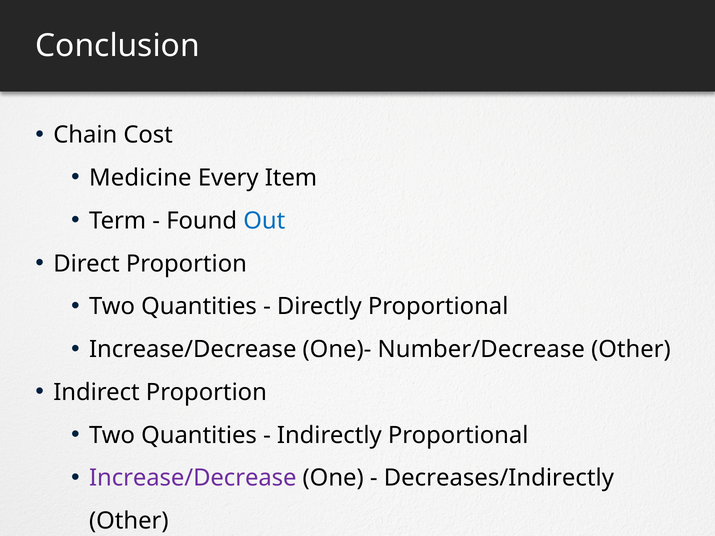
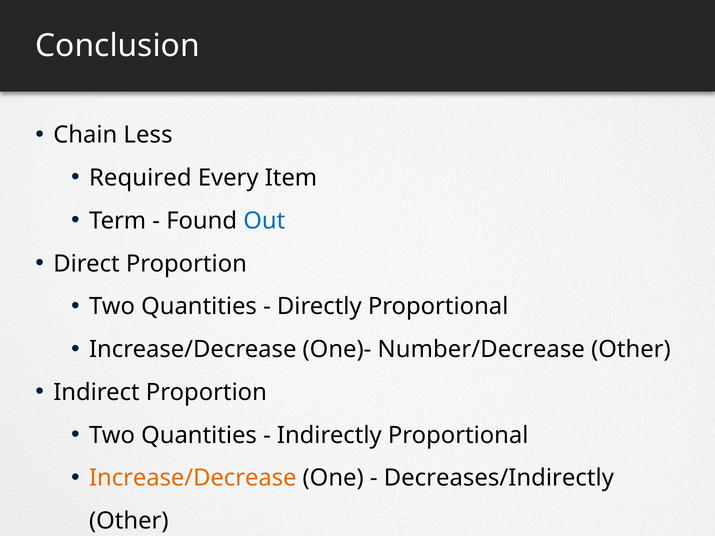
Cost: Cost -> Less
Medicine: Medicine -> Required
Increase/Decrease at (193, 478) colour: purple -> orange
